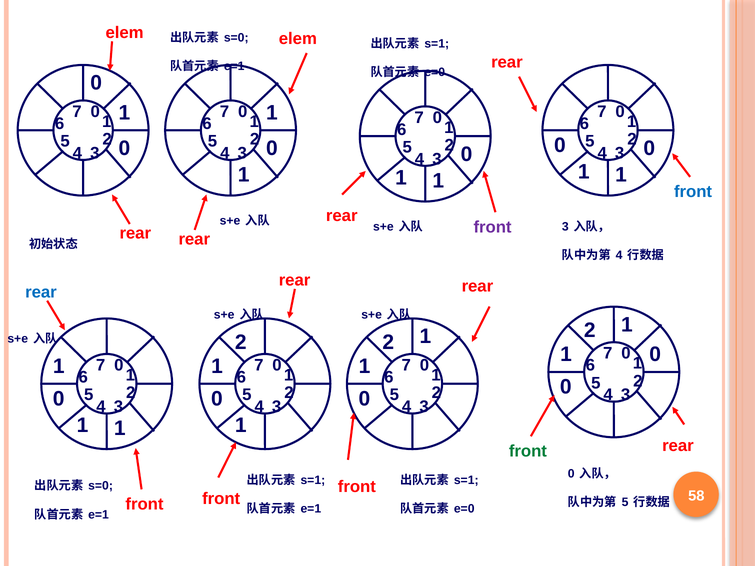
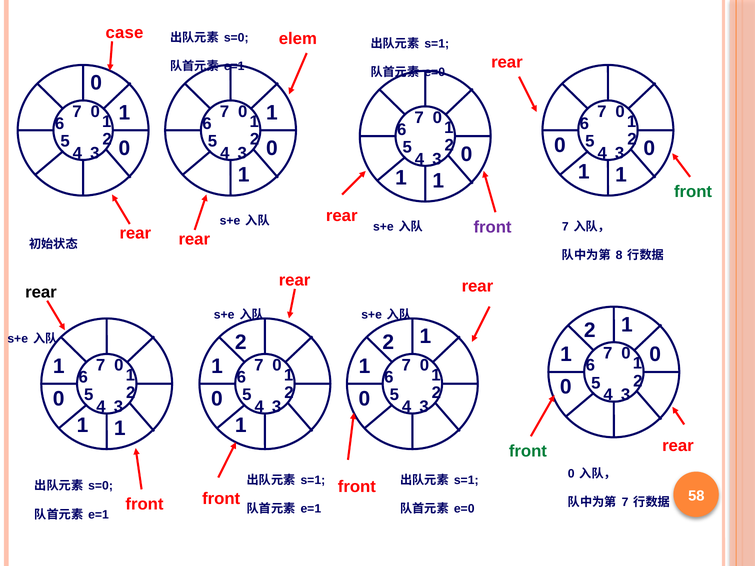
elem at (125, 33): elem -> case
front at (693, 192) colour: blue -> green
3 at (565, 227): 3 -> 7
4 at (619, 255): 4 -> 8
rear at (41, 292) colour: blue -> black
5 at (625, 503): 5 -> 7
